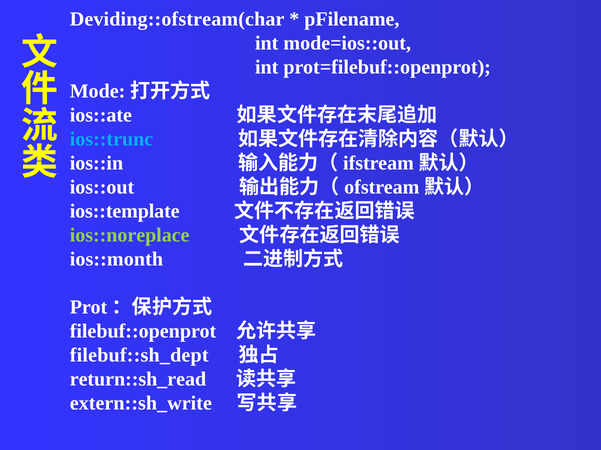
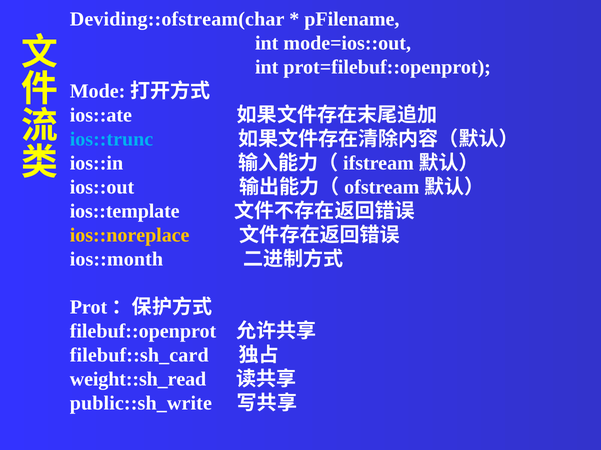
ios::noreplace colour: light green -> yellow
filebuf::sh_dept: filebuf::sh_dept -> filebuf::sh_card
return::sh_read: return::sh_read -> weight::sh_read
extern::sh_write: extern::sh_write -> public::sh_write
